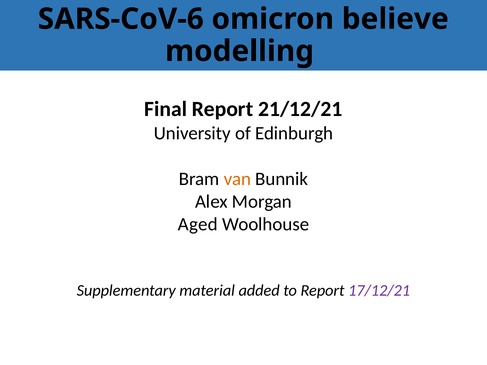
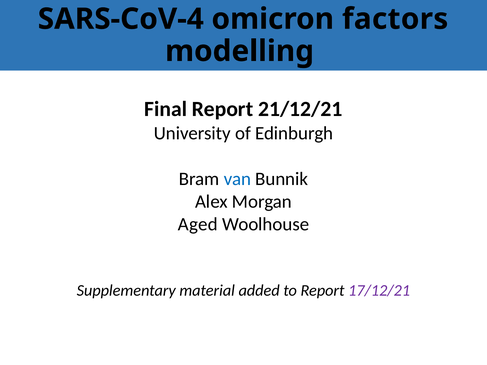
SARS-CoV-6: SARS-CoV-6 -> SARS-CoV-4
believe: believe -> factors
van colour: orange -> blue
